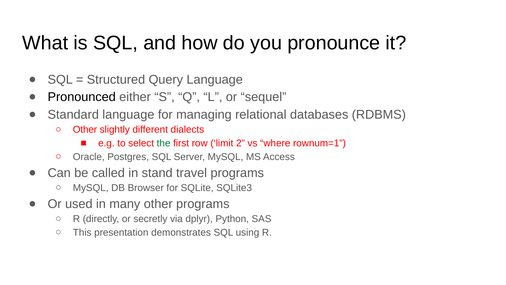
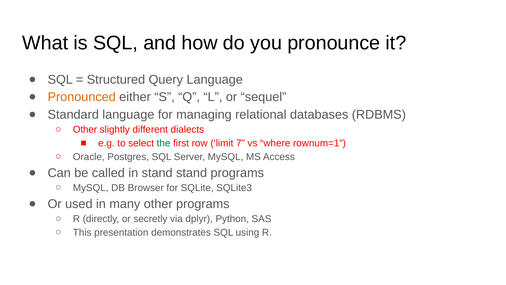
Pronounced colour: black -> orange
2: 2 -> 7
stand travel: travel -> stand
